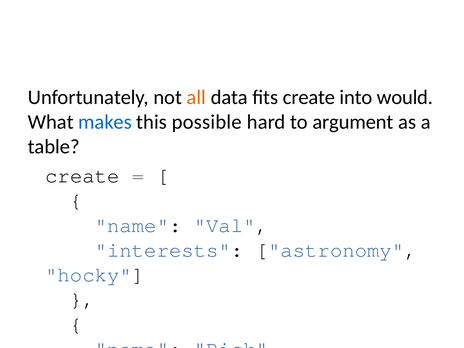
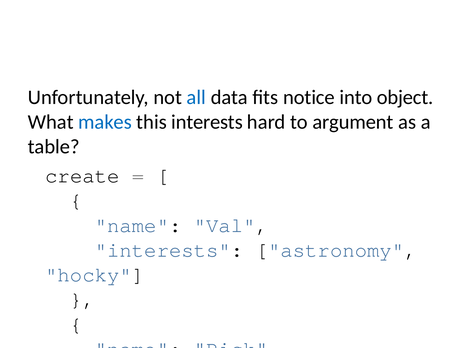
all colour: orange -> blue
fits create: create -> notice
would: would -> object
this possible: possible -> interests
